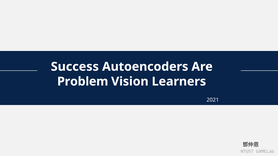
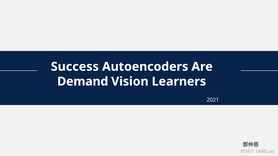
Problem: Problem -> Demand
